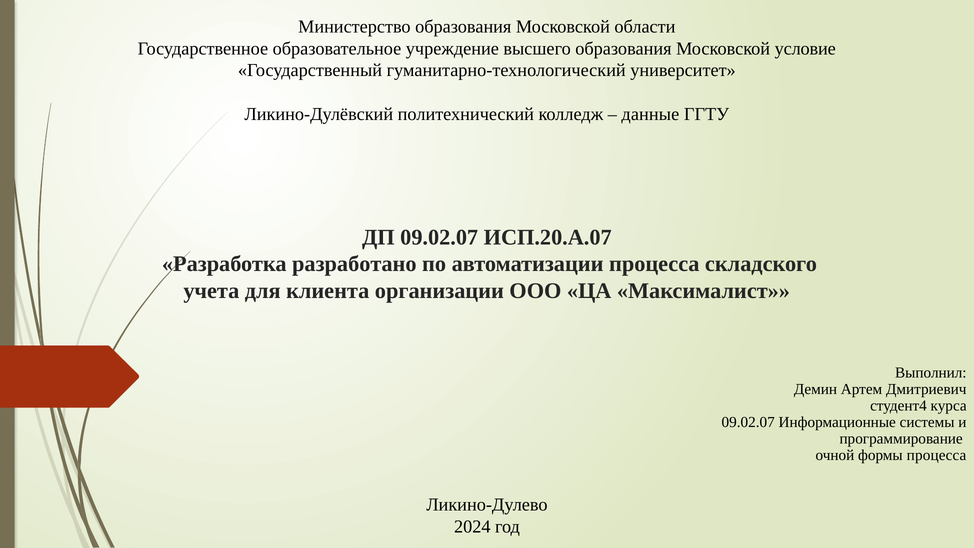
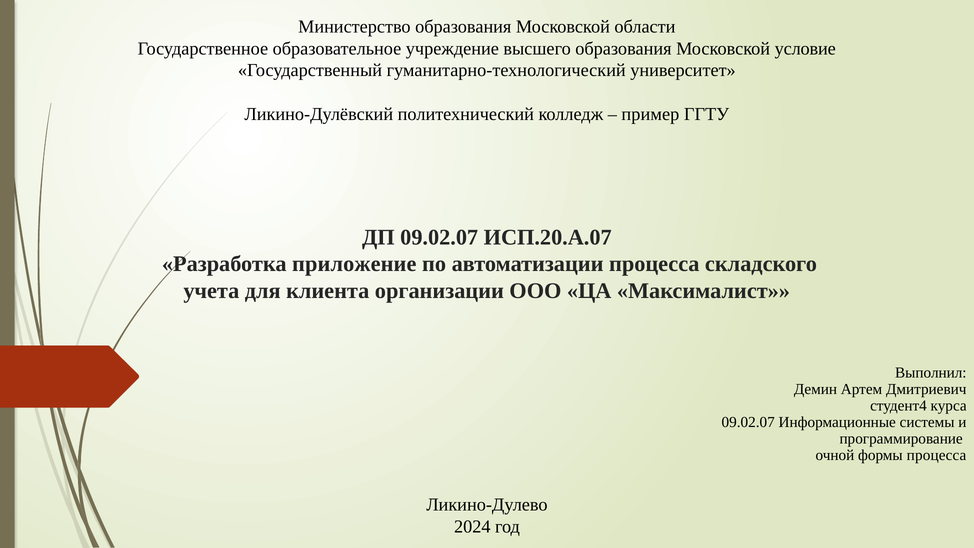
данные: данные -> пример
разработано: разработано -> приложение
